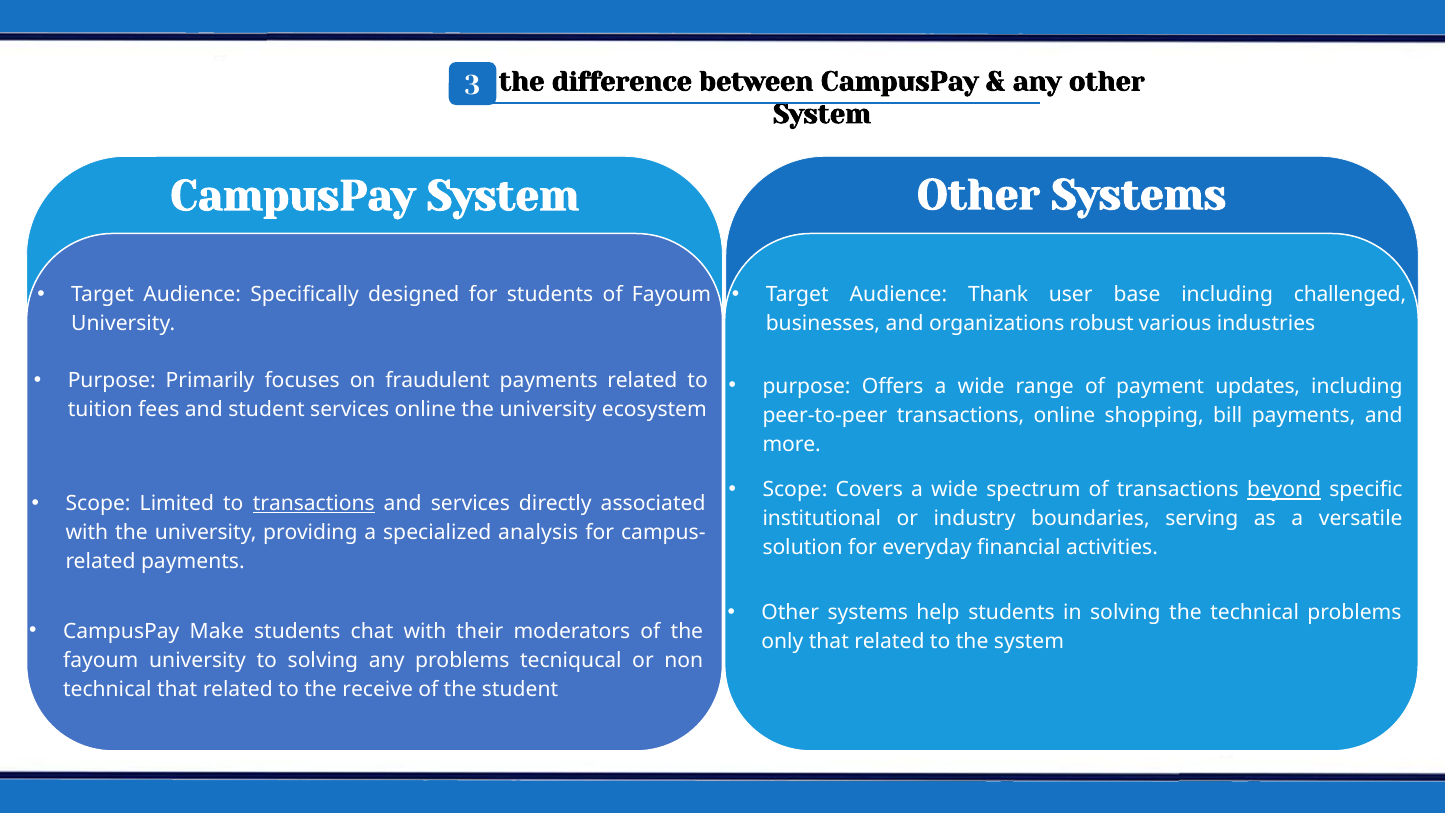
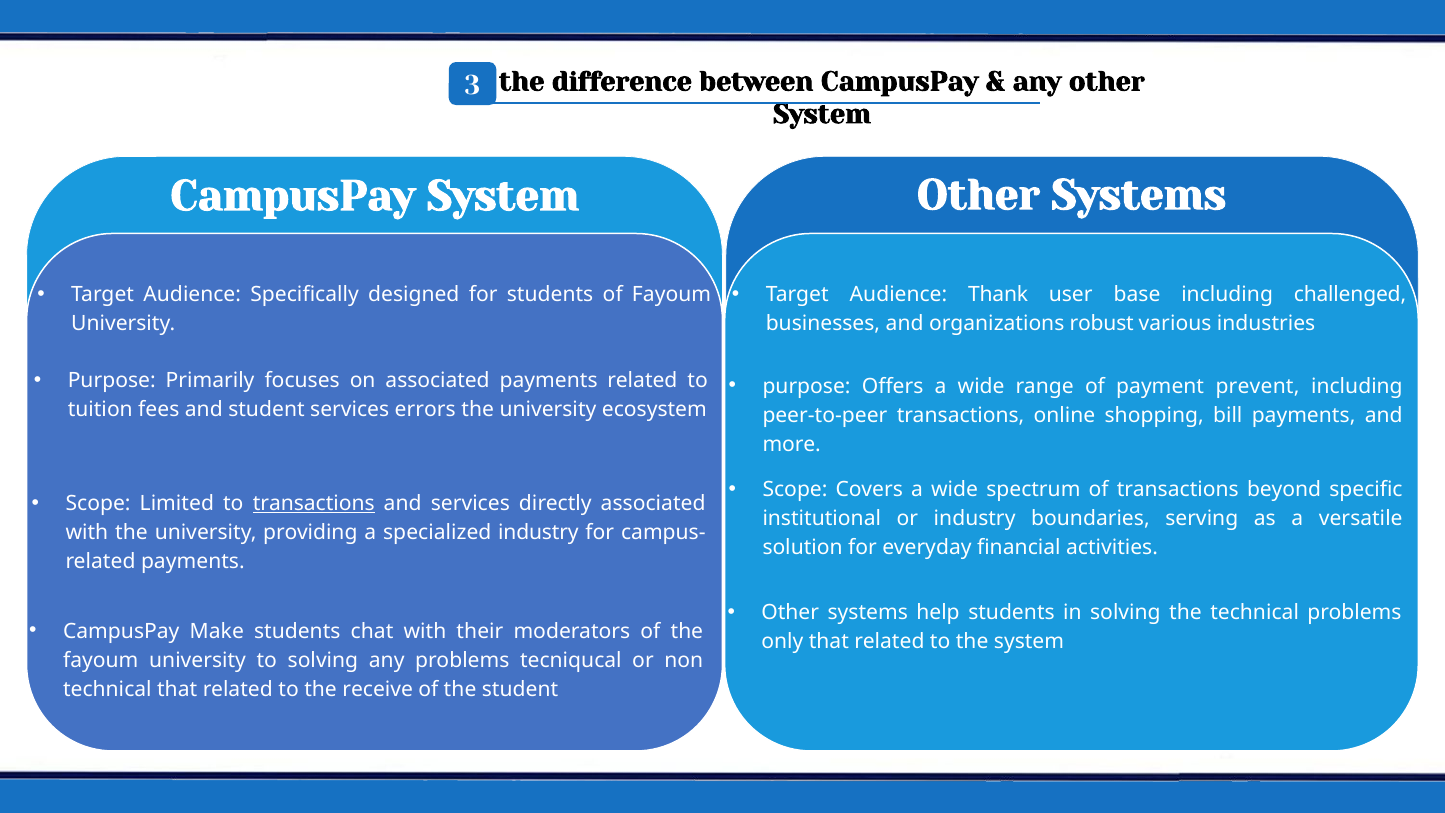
on fraudulent: fraudulent -> associated
updates: updates -> prevent
services online: online -> errors
beyond underline: present -> none
specialized analysis: analysis -> industry
